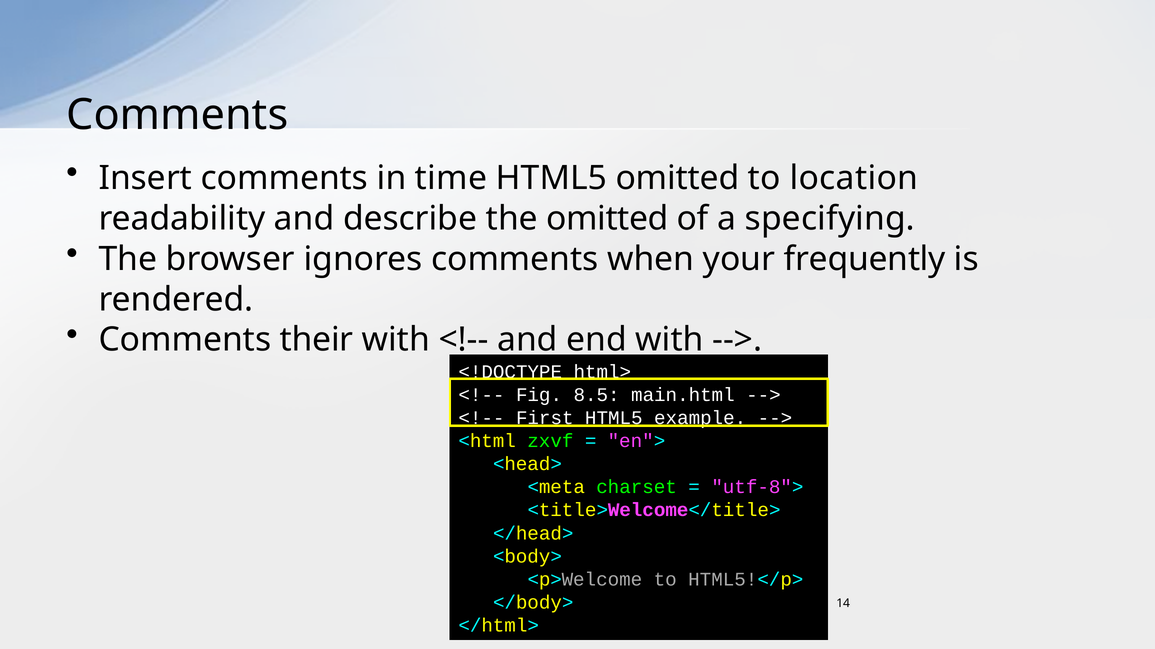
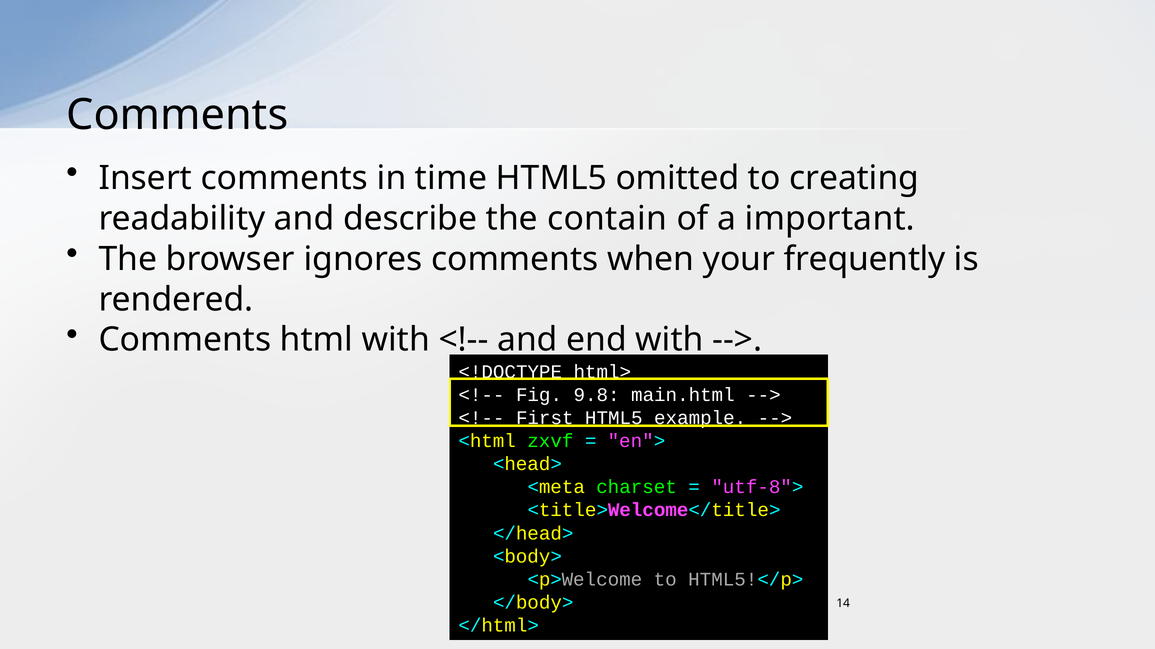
location: location -> creating
the omitted: omitted -> contain
specifying: specifying -> important
their: their -> html
8.5: 8.5 -> 9.8
